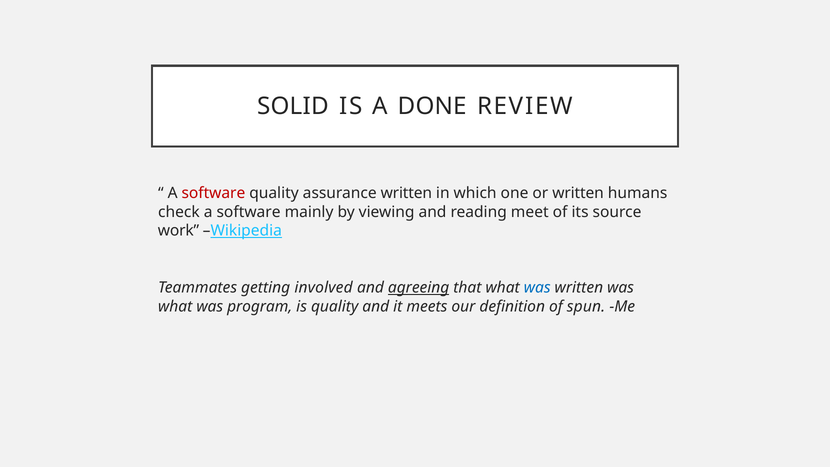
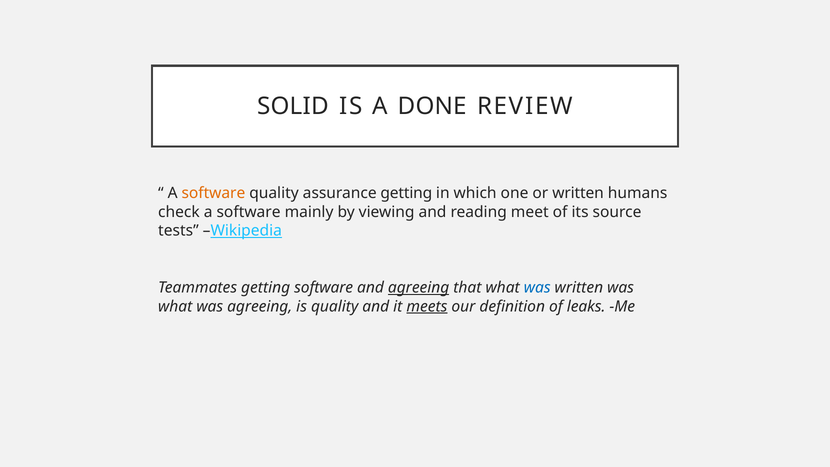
software at (213, 193) colour: red -> orange
assurance written: written -> getting
work: work -> tests
getting involved: involved -> software
was program: program -> agreeing
meets underline: none -> present
spun: spun -> leaks
